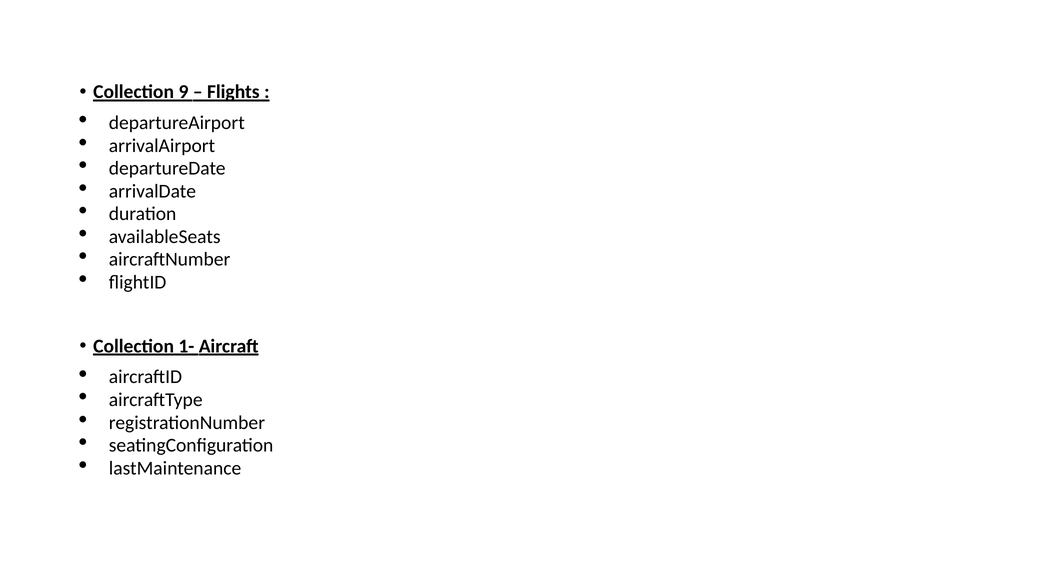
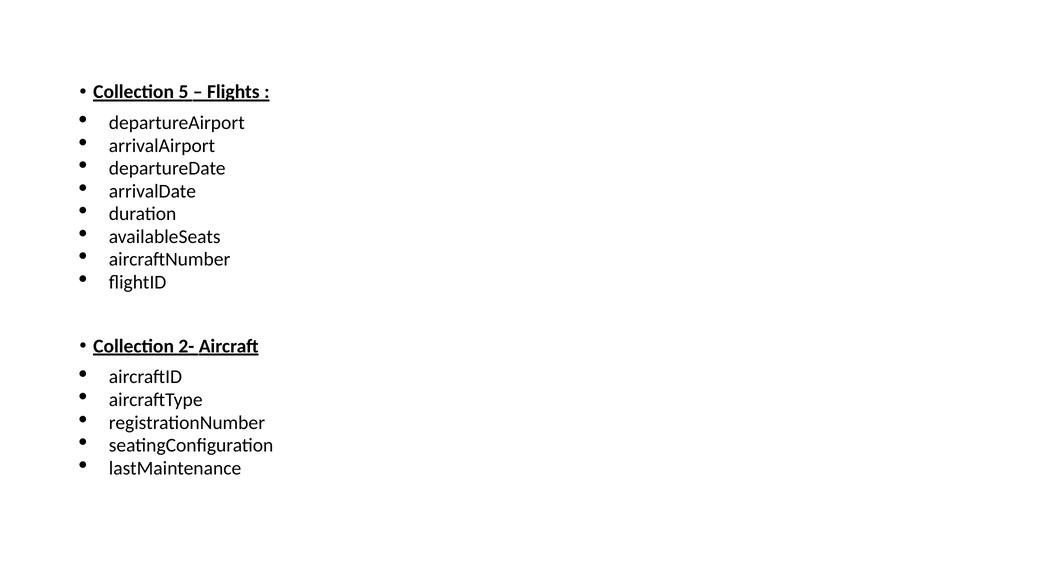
9: 9 -> 5
1-: 1- -> 2-
